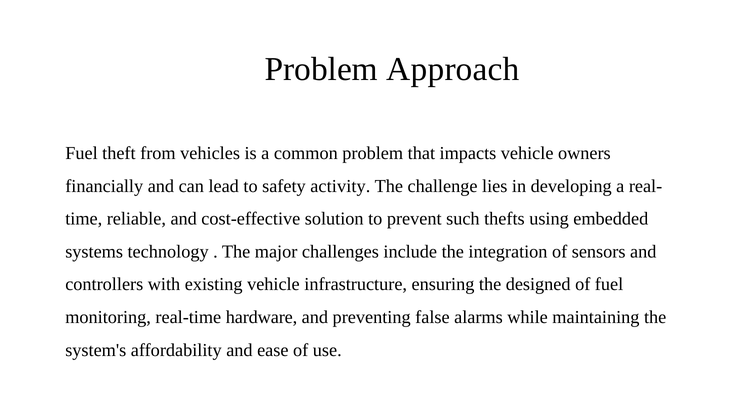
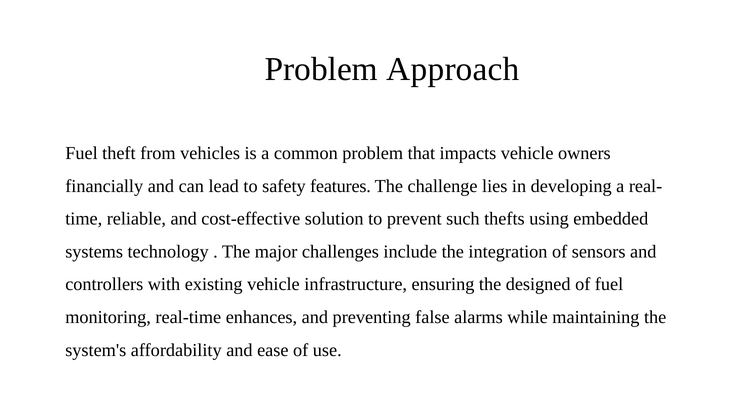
activity: activity -> features
hardware: hardware -> enhances
